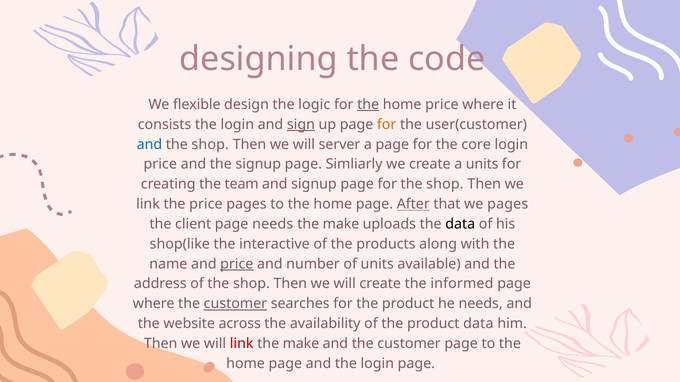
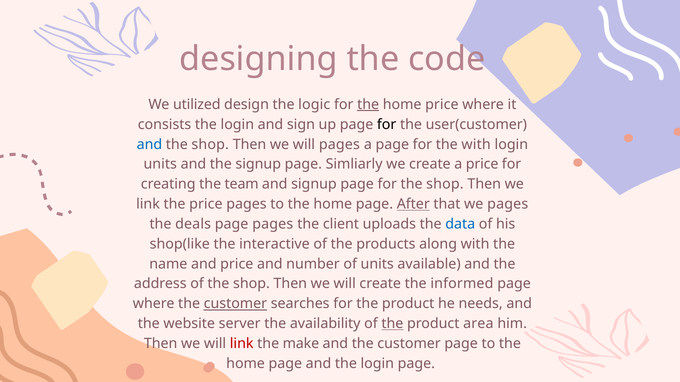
flexible: flexible -> utilized
sign underline: present -> none
for at (387, 125) colour: orange -> black
will server: server -> pages
the core: core -> with
price at (160, 164): price -> units
a units: units -> price
client: client -> deals
page needs: needs -> pages
make at (341, 224): make -> client
data at (460, 224) colour: black -> blue
price at (237, 264) underline: present -> none
across: across -> server
the at (392, 324) underline: none -> present
product data: data -> area
